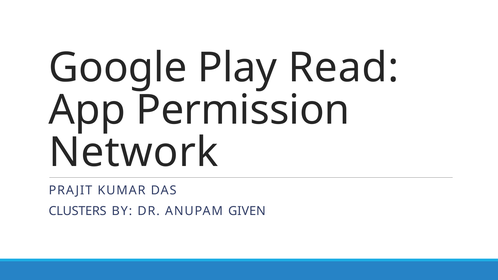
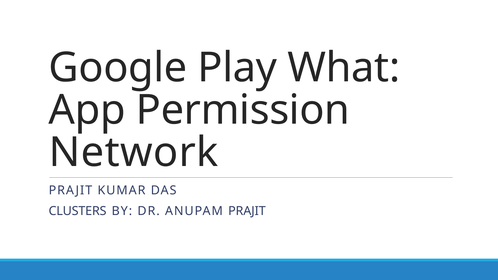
Read: Read -> What
ANUPAM GIVEN: GIVEN -> PRAJIT
